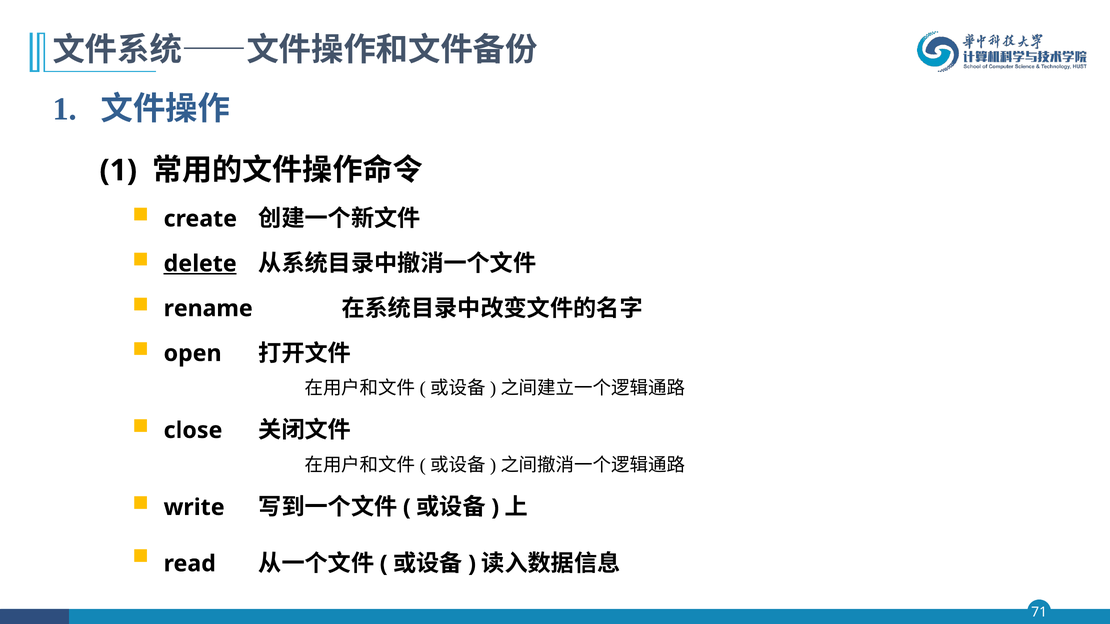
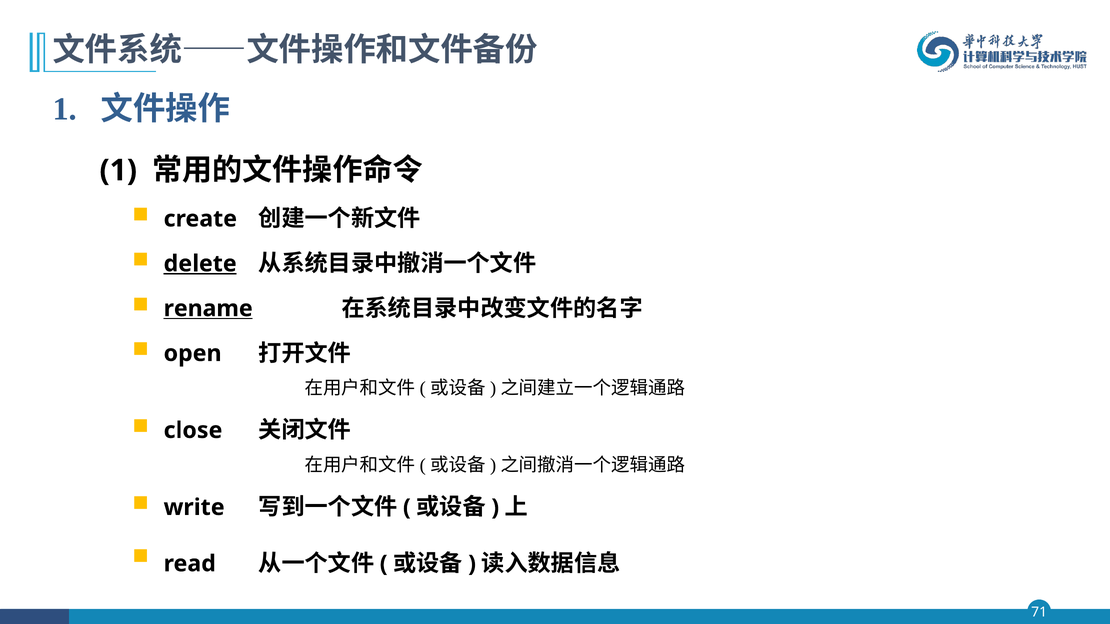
rename underline: none -> present
